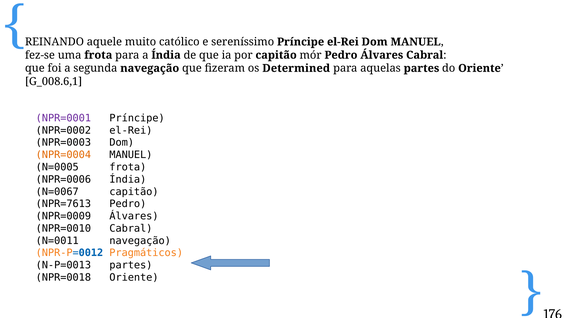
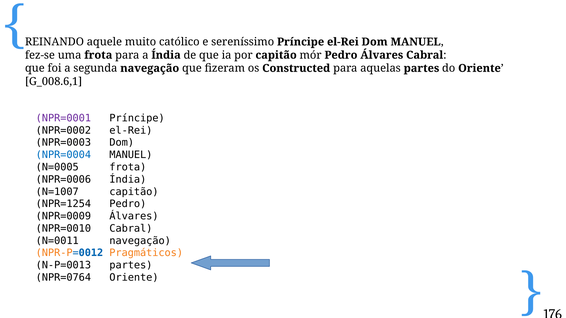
Determined: Determined -> Constructed
NPR=0004 colour: orange -> blue
N=0067: N=0067 -> N=1007
NPR=7613: NPR=7613 -> NPR=1254
NPR=0018: NPR=0018 -> NPR=0764
